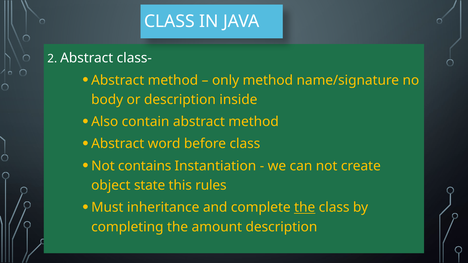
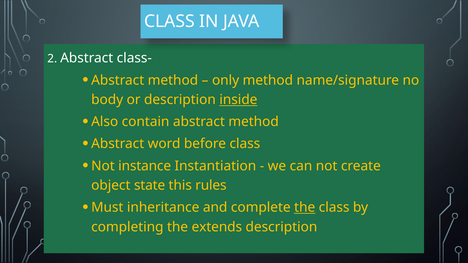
inside underline: none -> present
contains: contains -> instance
amount: amount -> extends
